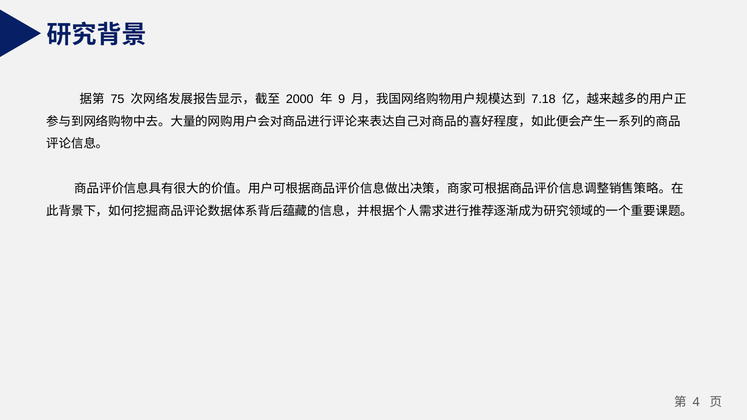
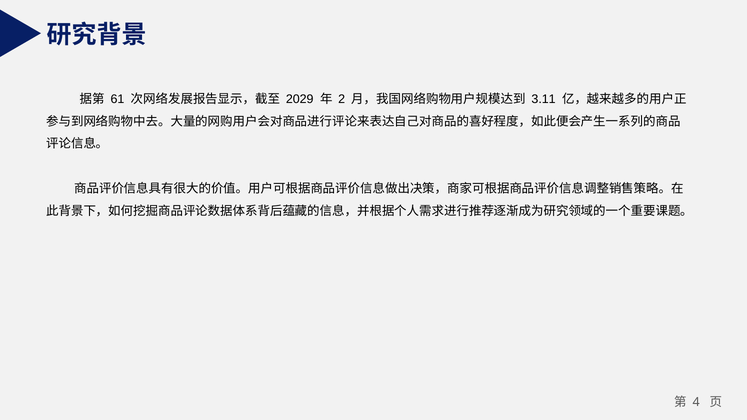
75: 75 -> 61
2000: 2000 -> 2029
9: 9 -> 2
7.18: 7.18 -> 3.11
